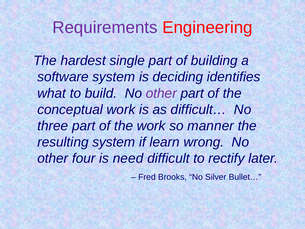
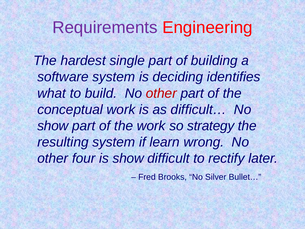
other at (161, 93) colour: purple -> red
three at (53, 126): three -> show
manner: manner -> strategy
is need: need -> show
